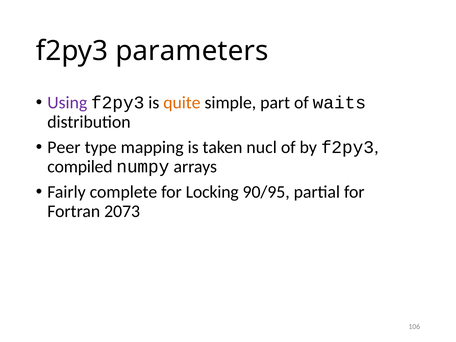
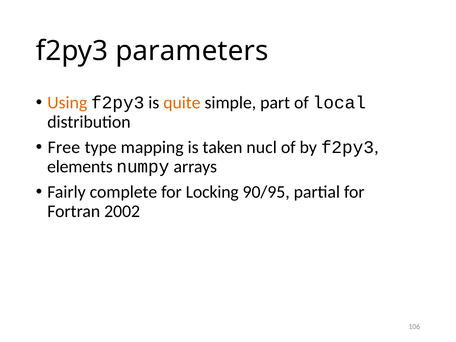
Using colour: purple -> orange
waits: waits -> local
Peer: Peer -> Free
compiled: compiled -> elements
2073: 2073 -> 2002
